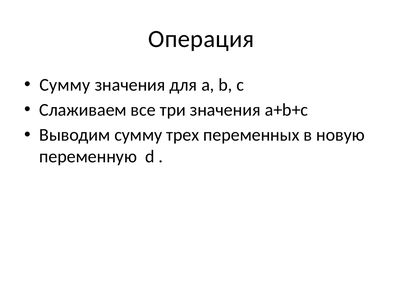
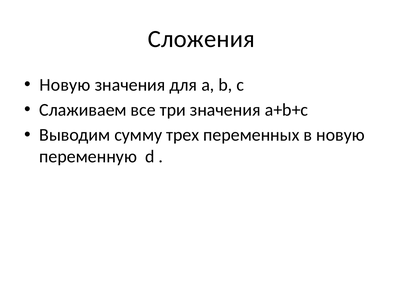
Операция: Операция -> Сложения
Сумму at (65, 85): Сумму -> Новую
